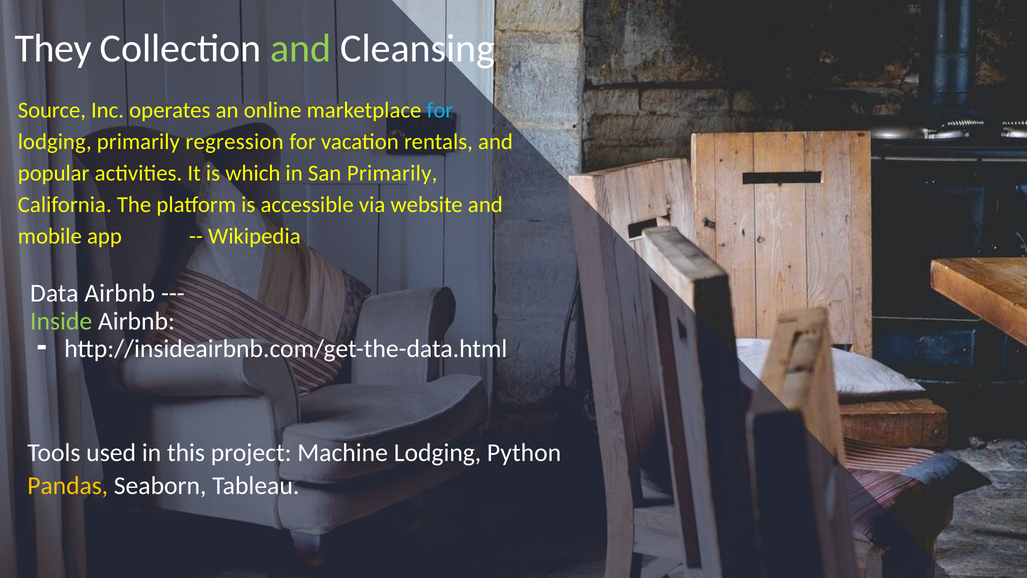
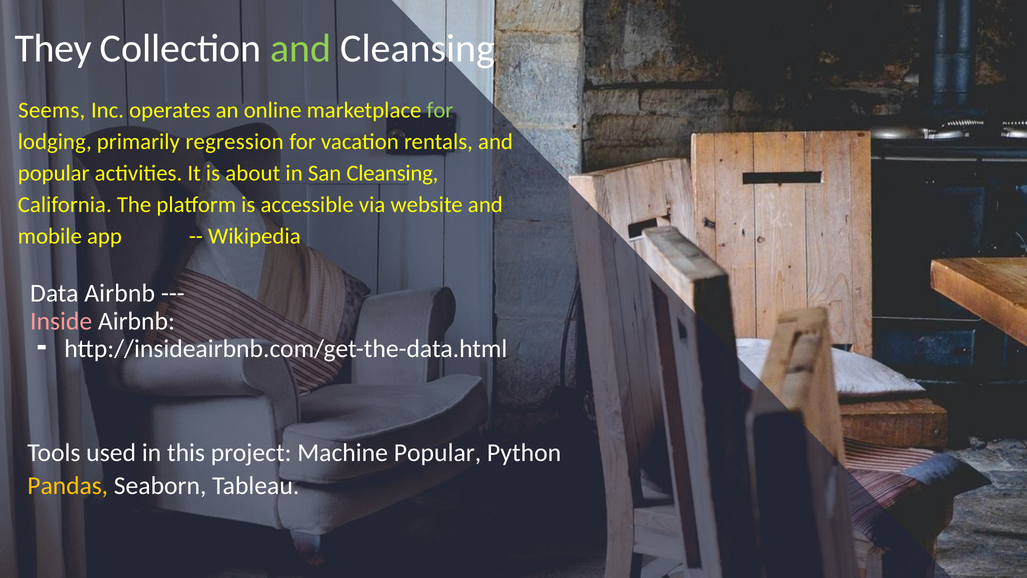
Source: Source -> Seems
for at (440, 110) colour: light blue -> light green
which: which -> about
San Primarily: Primarily -> Cleansing
Inside colour: light green -> pink
Machine Lodging: Lodging -> Popular
